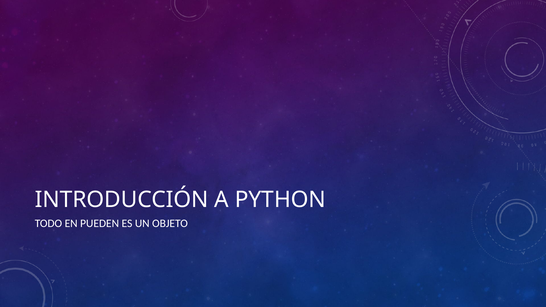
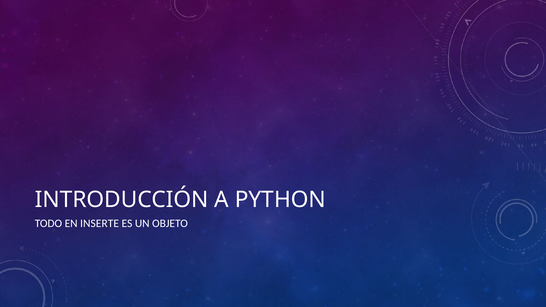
PUEDEN: PUEDEN -> INSERTE
